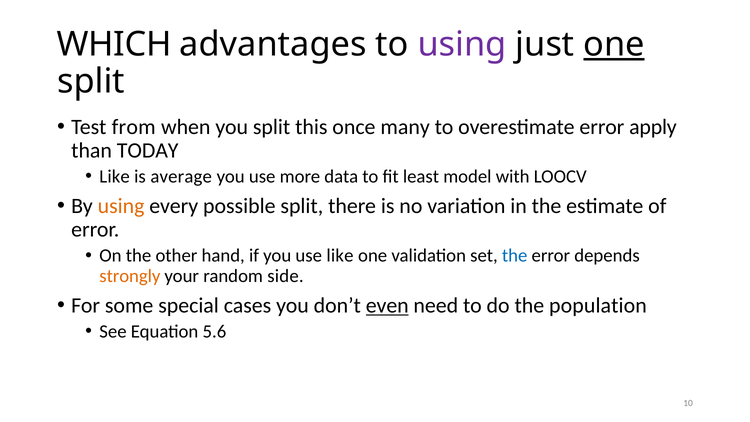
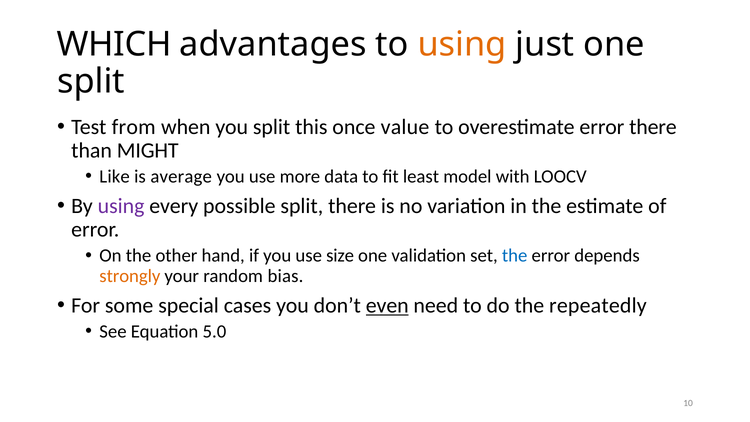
using at (462, 44) colour: purple -> orange
one at (614, 44) underline: present -> none
many: many -> value
error apply: apply -> there
TODAY: TODAY -> MIGHT
using at (121, 206) colour: orange -> purple
use like: like -> size
side: side -> bias
population: population -> repeatedly
5.6: 5.6 -> 5.0
